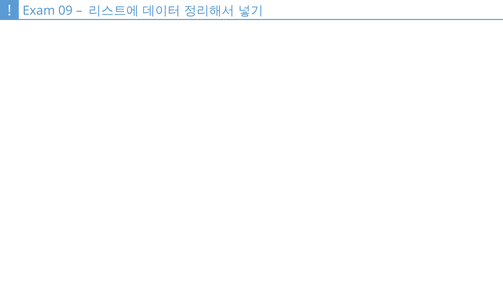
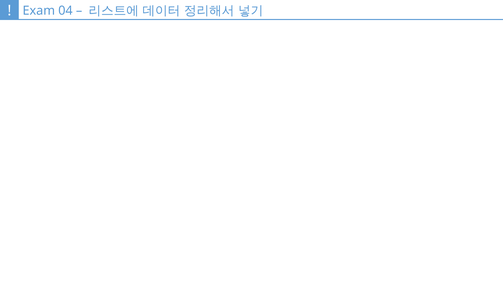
09: 09 -> 04
